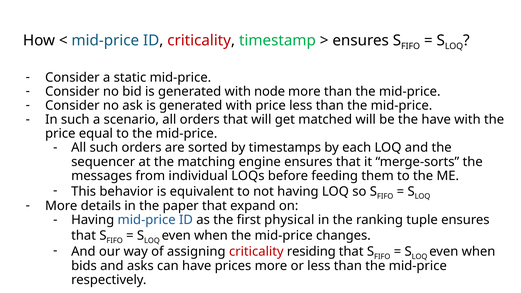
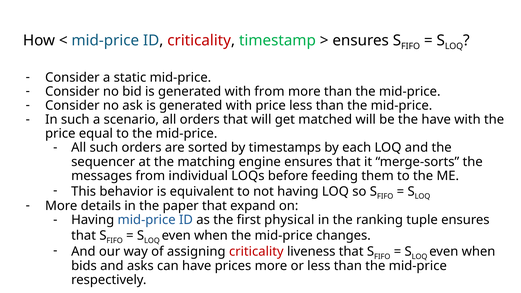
with node: node -> from
residing: residing -> liveness
